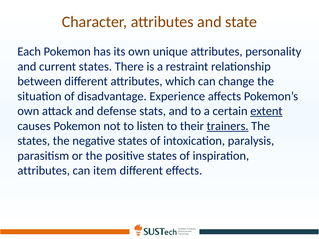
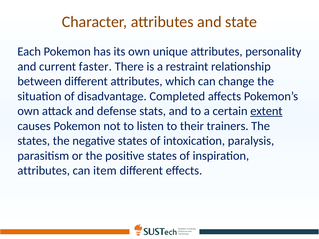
current states: states -> faster
Experience: Experience -> Completed
trainers underline: present -> none
